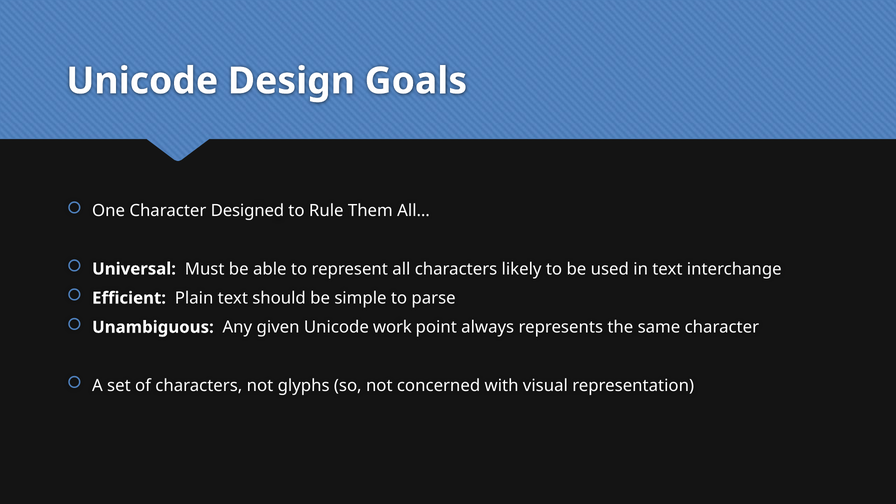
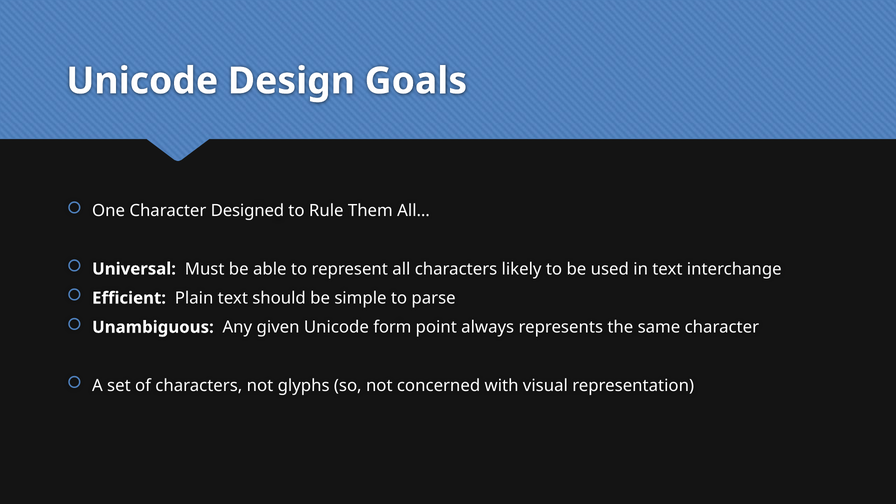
work: work -> form
